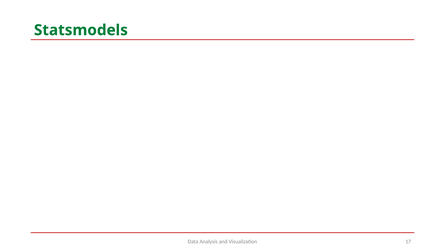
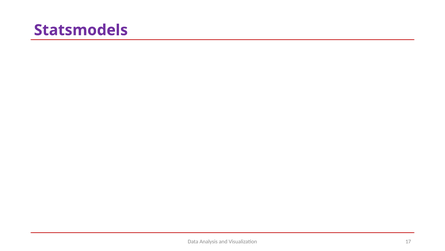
Statsmodels colour: green -> purple
